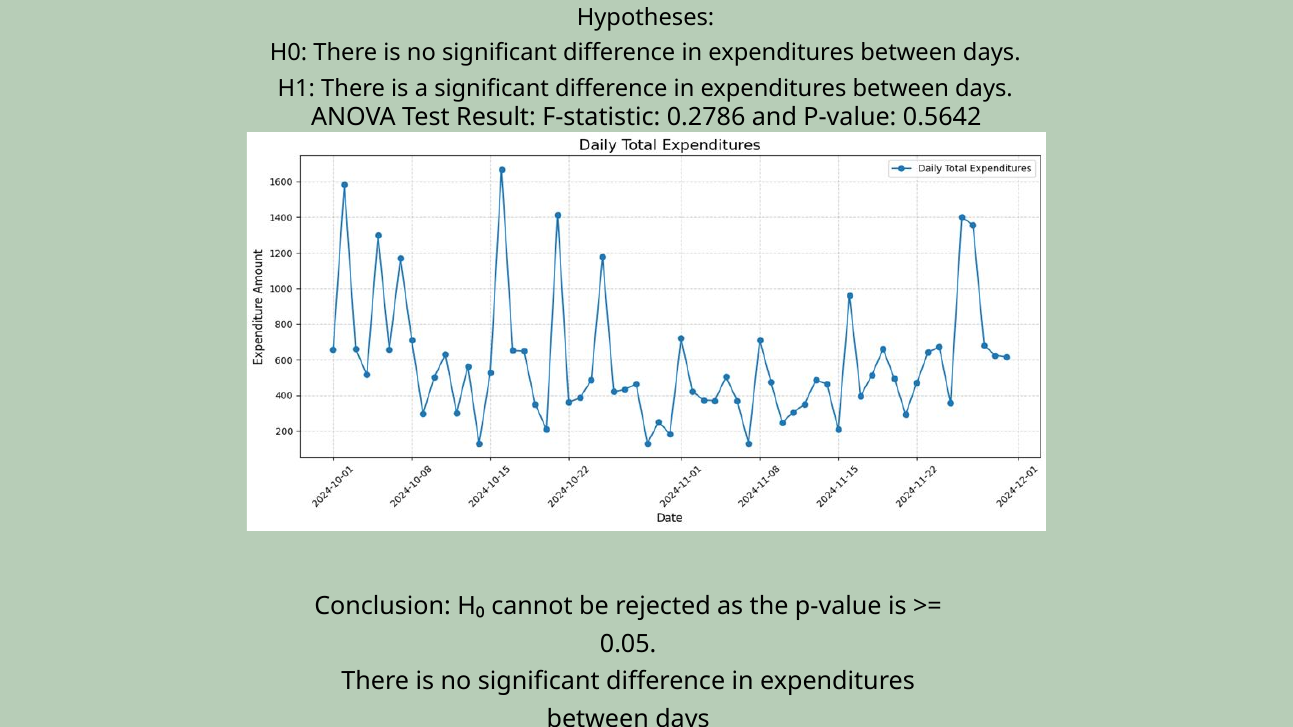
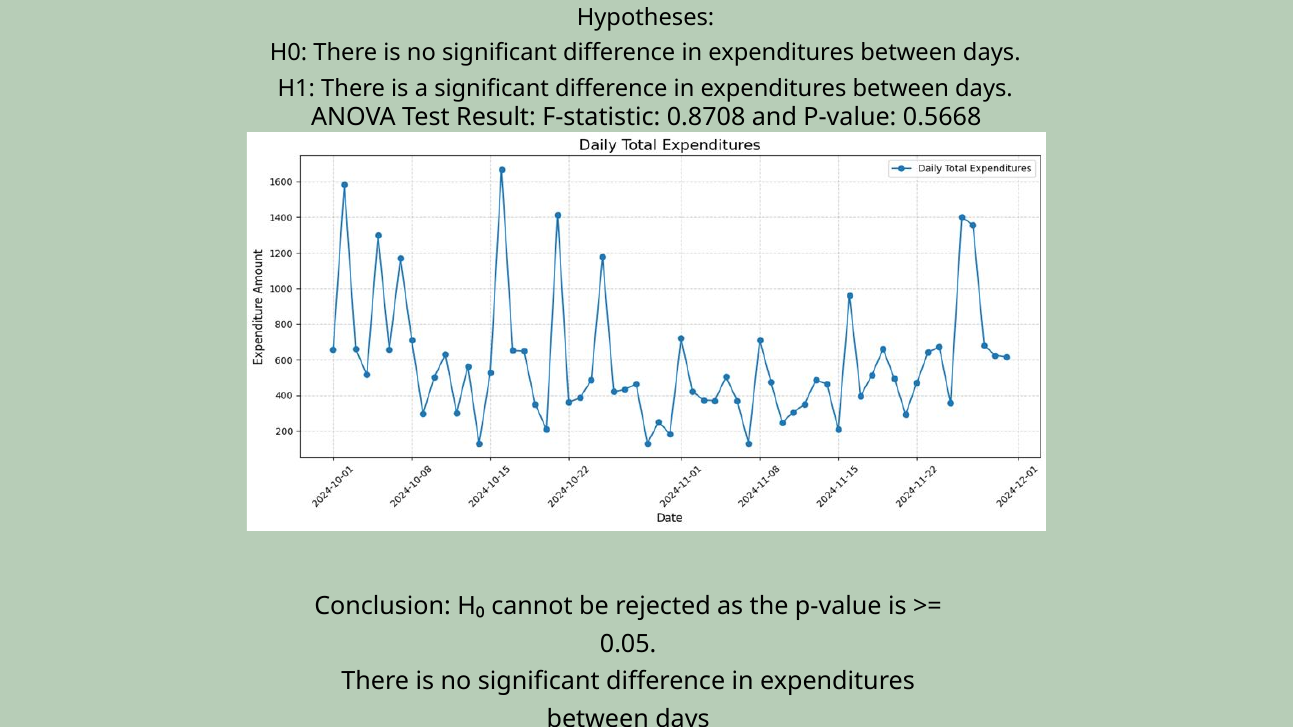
0.2786: 0.2786 -> 0.8708
0.5642: 0.5642 -> 0.5668
